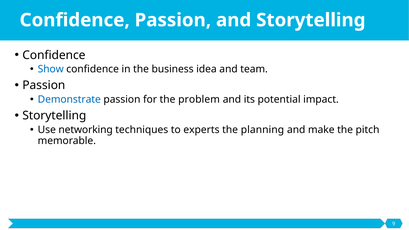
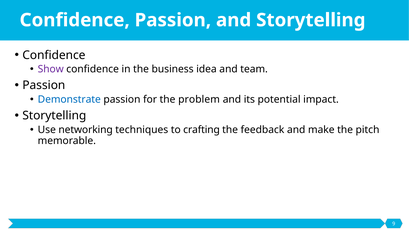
Show colour: blue -> purple
experts: experts -> crafting
planning: planning -> feedback
